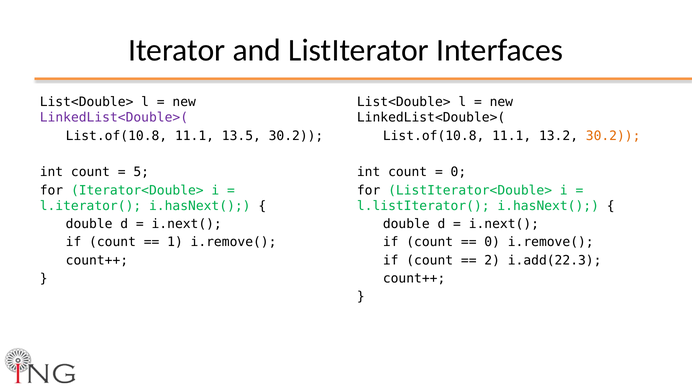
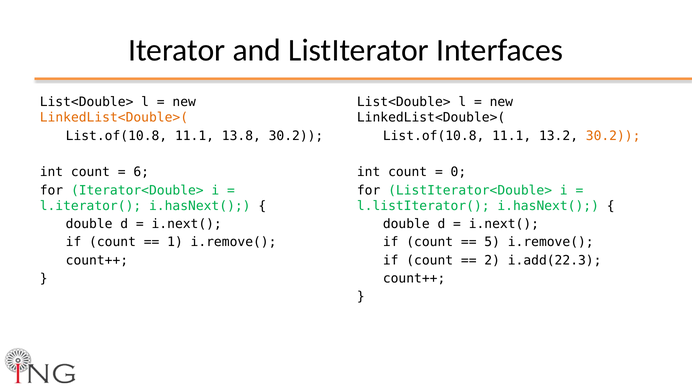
LinkedList<Double>( at (114, 118) colour: purple -> orange
13.5: 13.5 -> 13.8
5: 5 -> 6
0 at (492, 242): 0 -> 5
